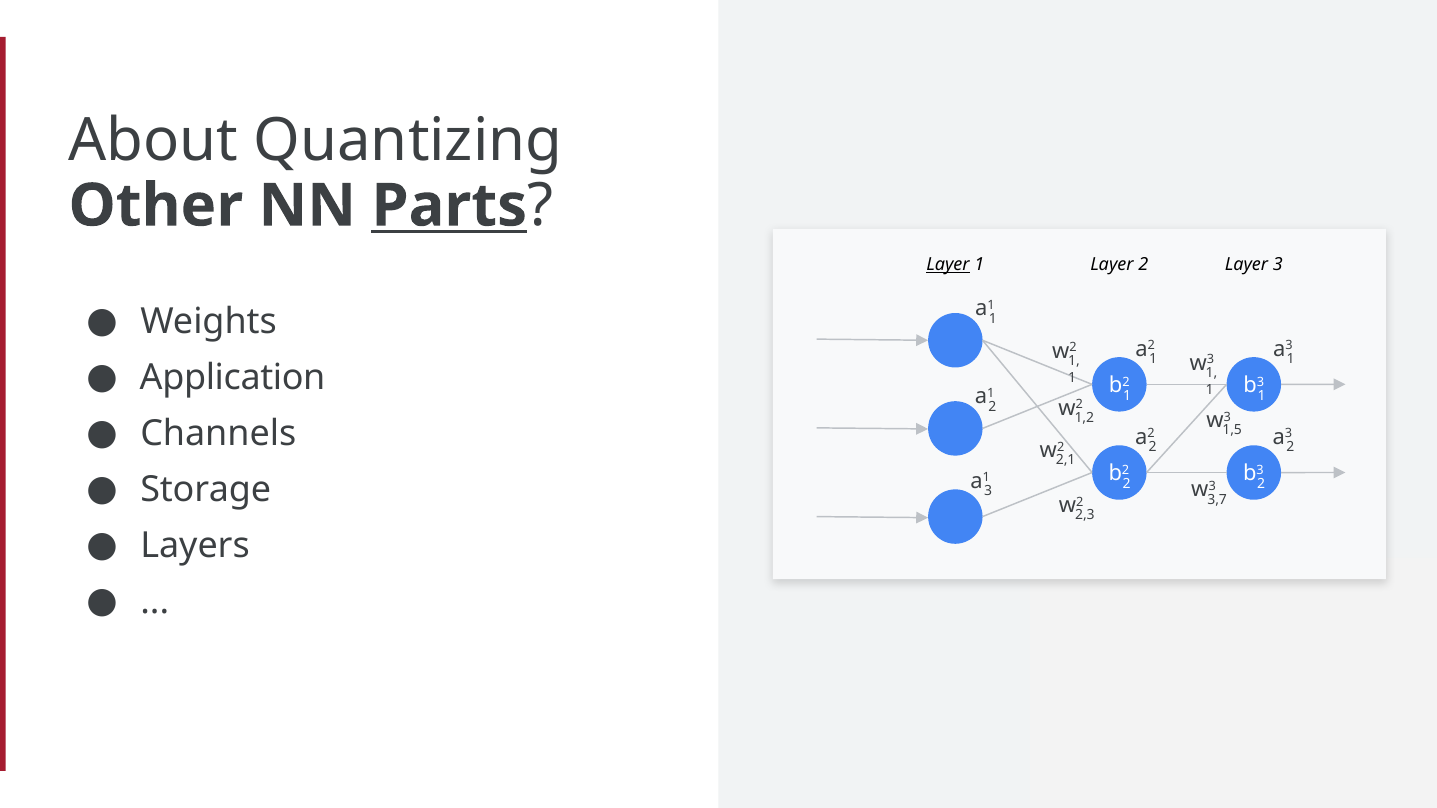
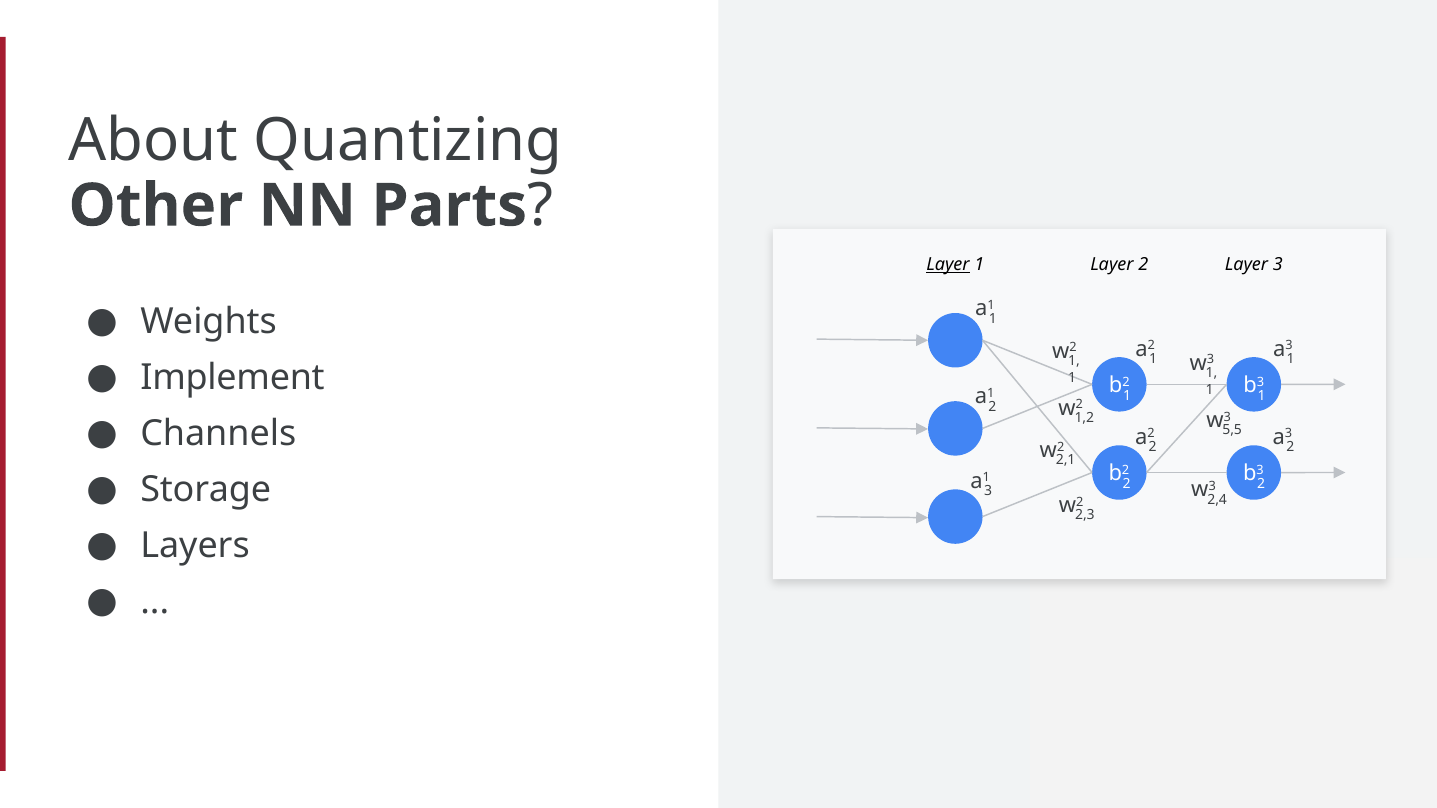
Parts underline: present -> none
Application: Application -> Implement
1,5: 1,5 -> 5,5
3,7: 3,7 -> 2,4
